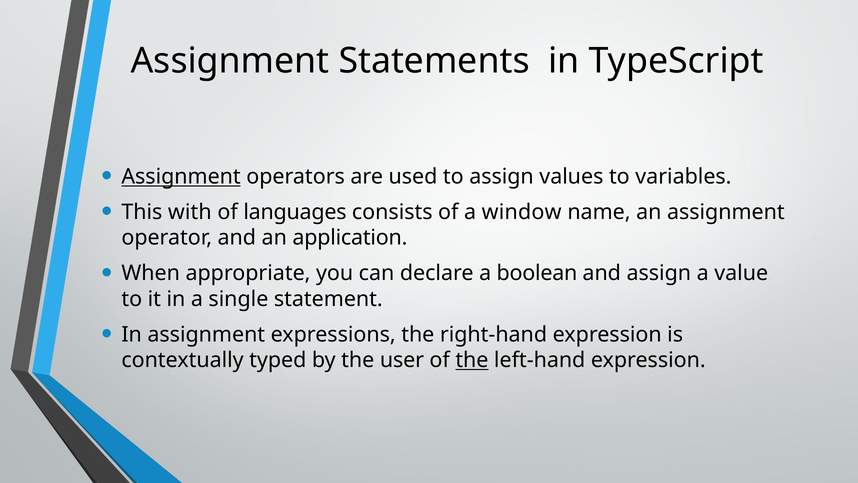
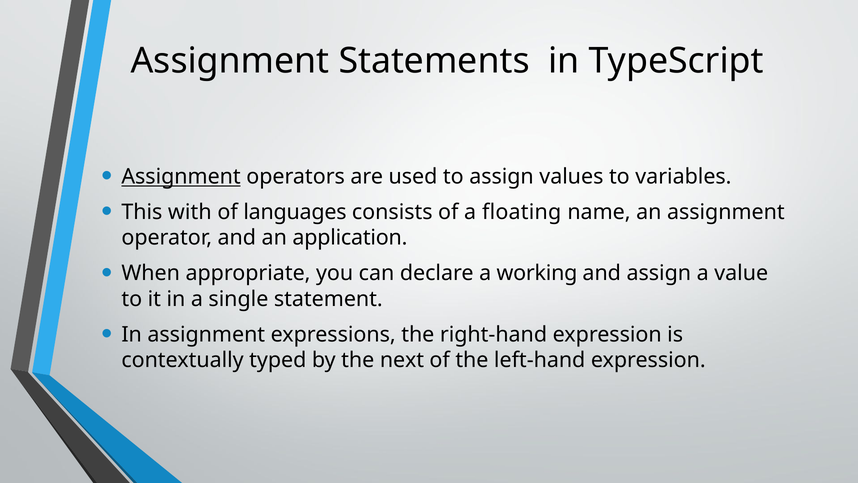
window: window -> floating
boolean: boolean -> working
user: user -> next
the at (472, 360) underline: present -> none
